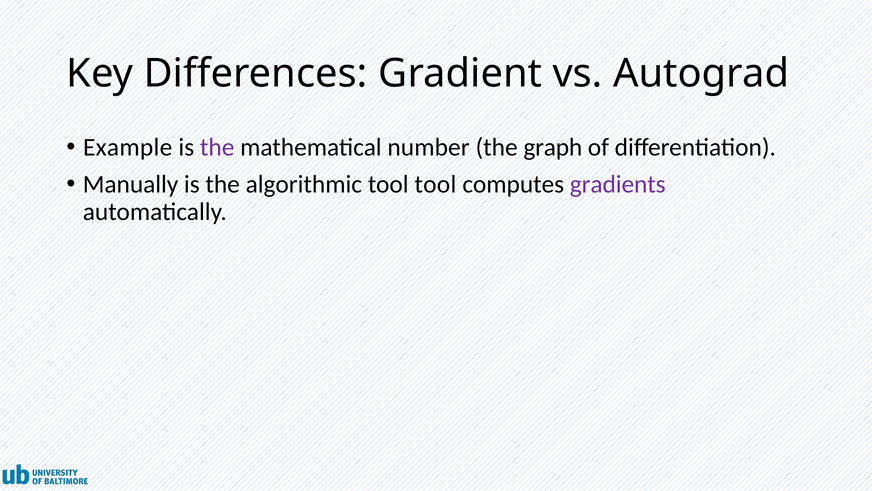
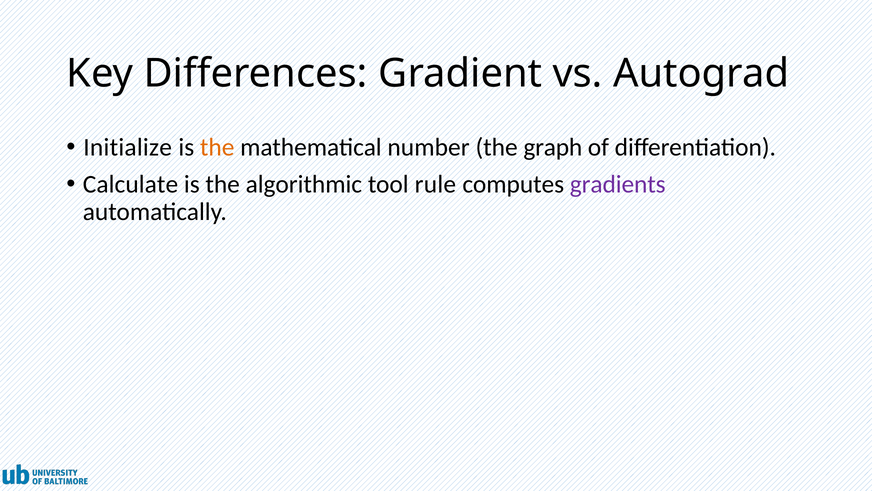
Example: Example -> Initialize
the at (217, 147) colour: purple -> orange
Manually: Manually -> Calculate
tool tool: tool -> rule
